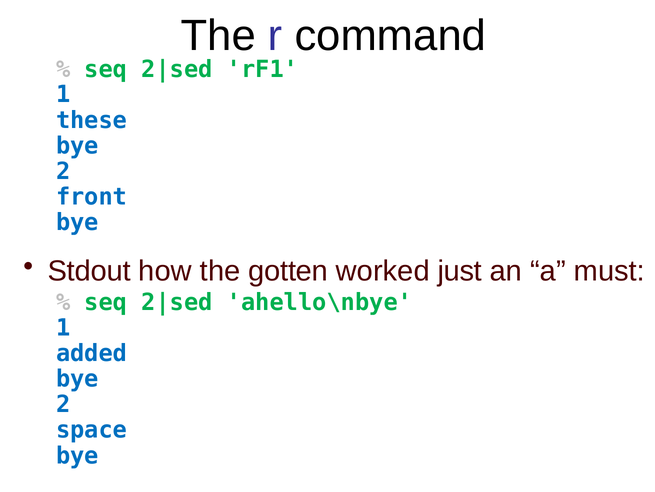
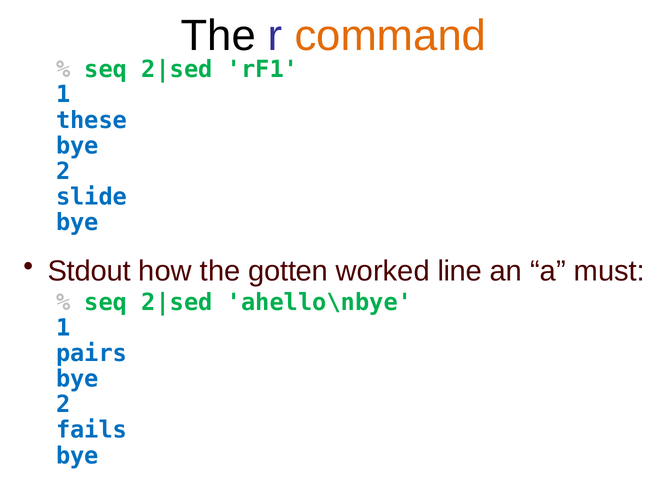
command colour: black -> orange
front: front -> slide
just: just -> line
added: added -> pairs
space: space -> fails
